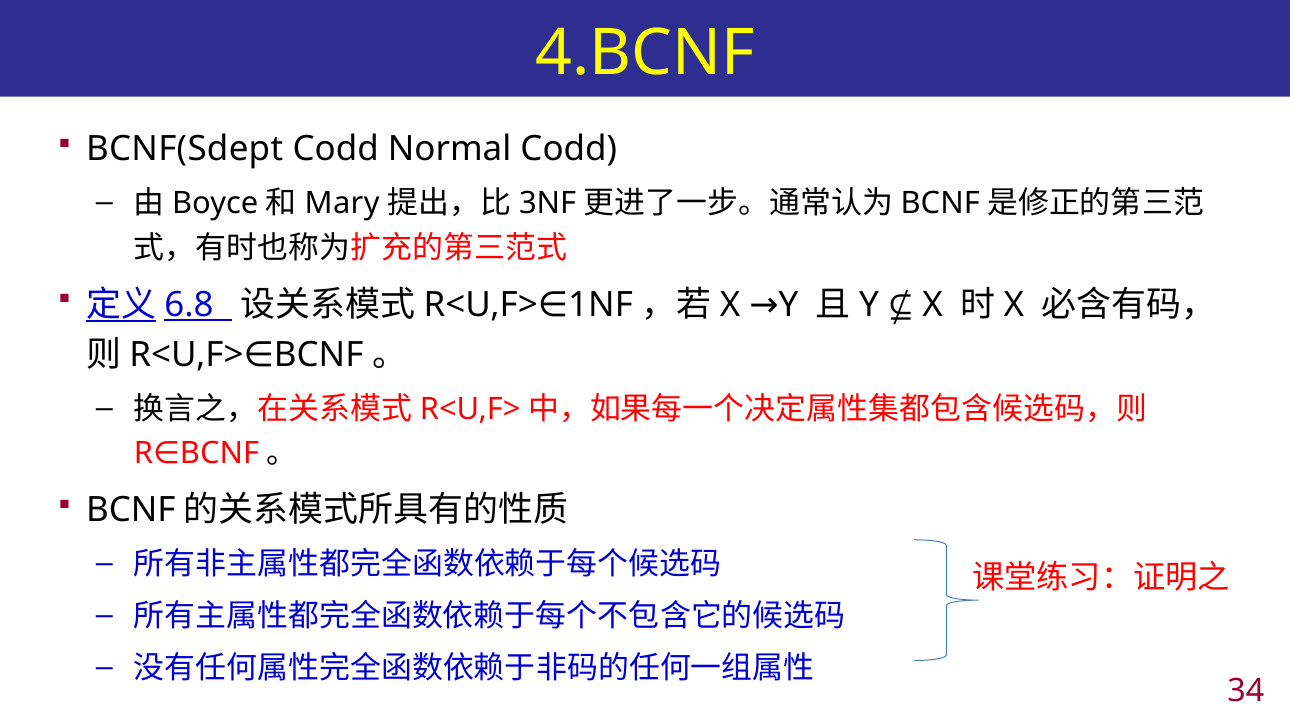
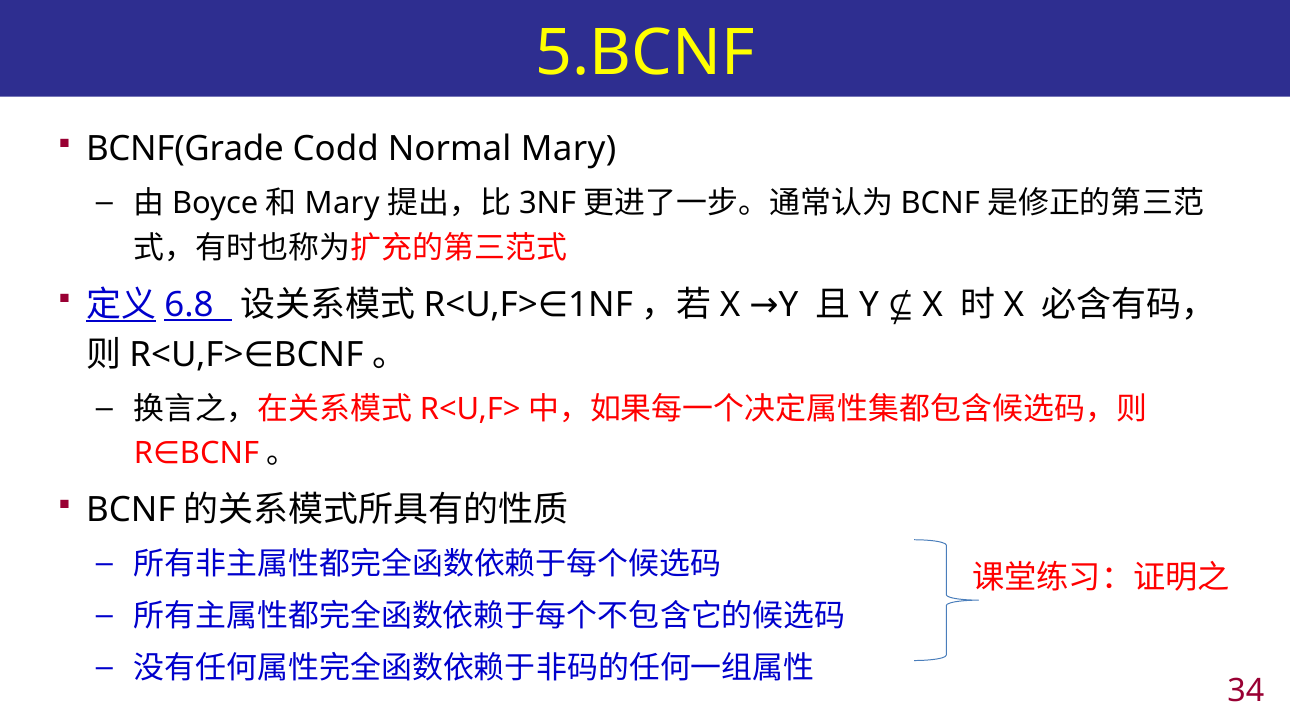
4.BCNF: 4.BCNF -> 5.BCNF
BCNF(Sdept: BCNF(Sdept -> BCNF(Grade
Normal Codd: Codd -> Mary
